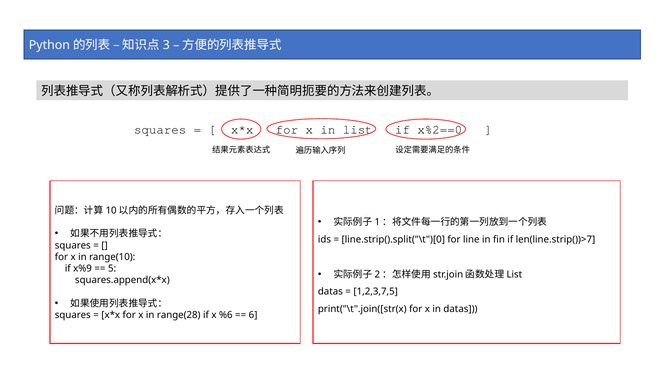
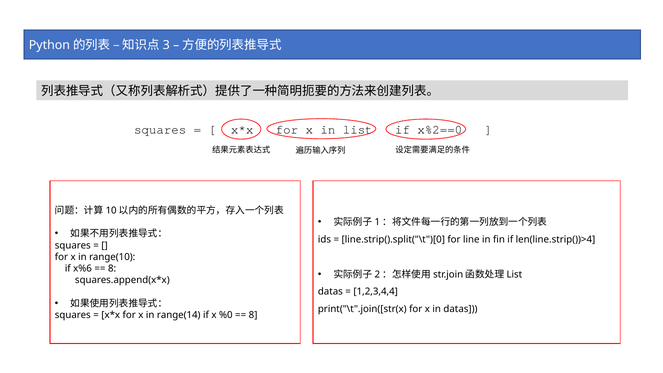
len(line.strip())>7: len(line.strip())>7 -> len(line.strip())>4
x%9: x%9 -> x%6
5 at (112, 269): 5 -> 8
1,2,3,7,5: 1,2,3,7,5 -> 1,2,3,4,4
range(28: range(28 -> range(14
%6: %6 -> %0
6 at (253, 315): 6 -> 8
